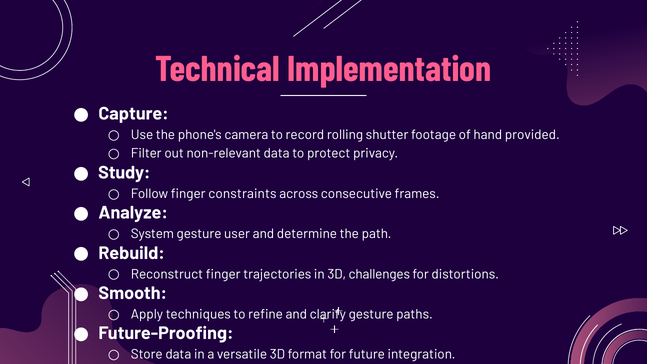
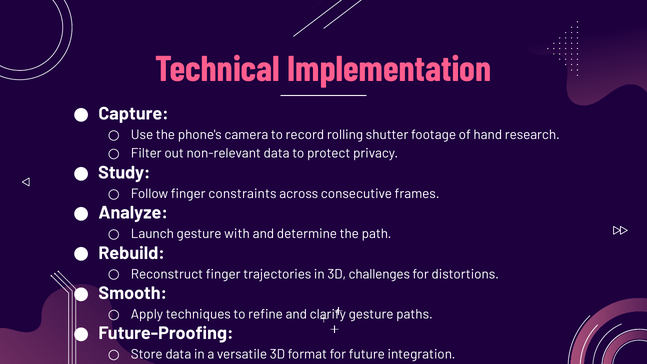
provided: provided -> research
System: System -> Launch
user: user -> with
